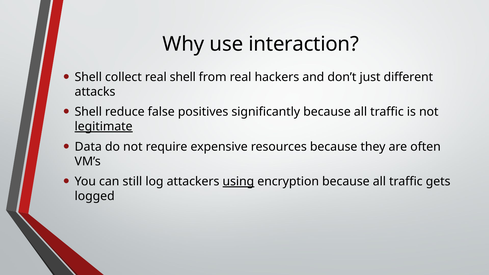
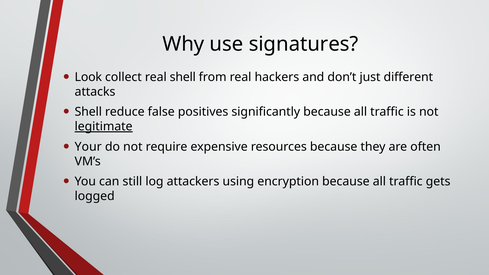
interaction: interaction -> signatures
Shell at (88, 77): Shell -> Look
Data: Data -> Your
using underline: present -> none
